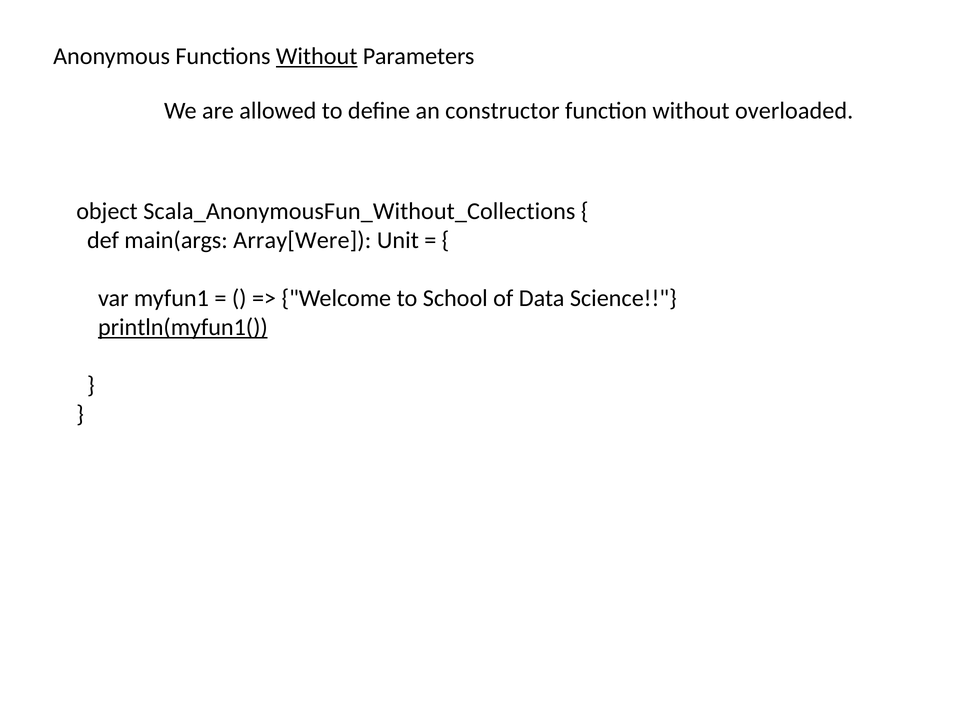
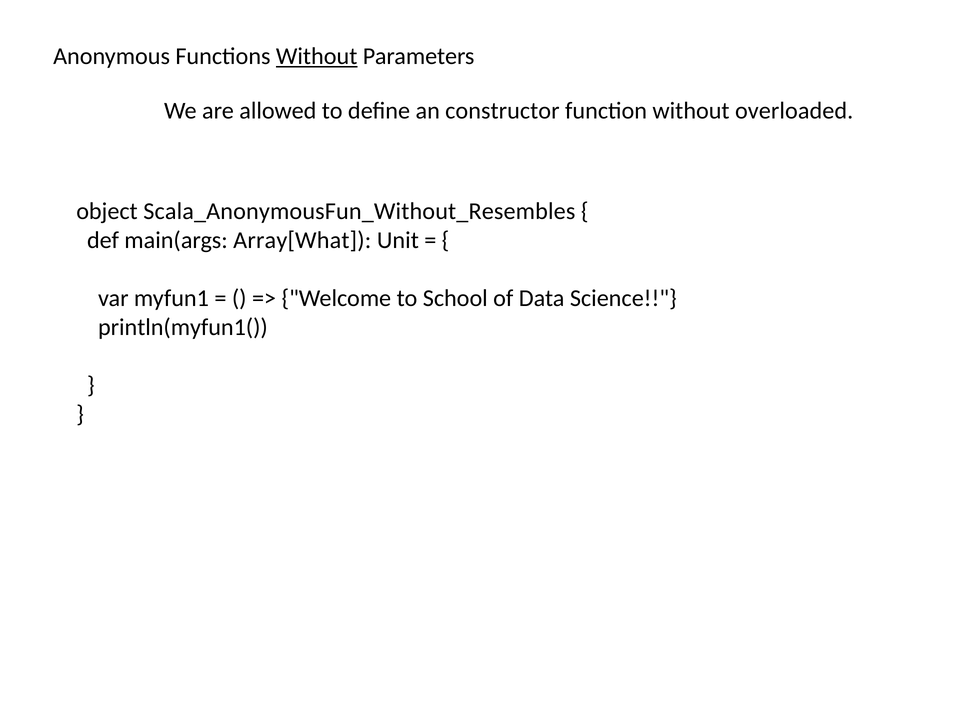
Scala_AnonymousFun_Without_Collections: Scala_AnonymousFun_Without_Collections -> Scala_AnonymousFun_Without_Resembles
Array[Were: Array[Were -> Array[What
println(myfun1( underline: present -> none
